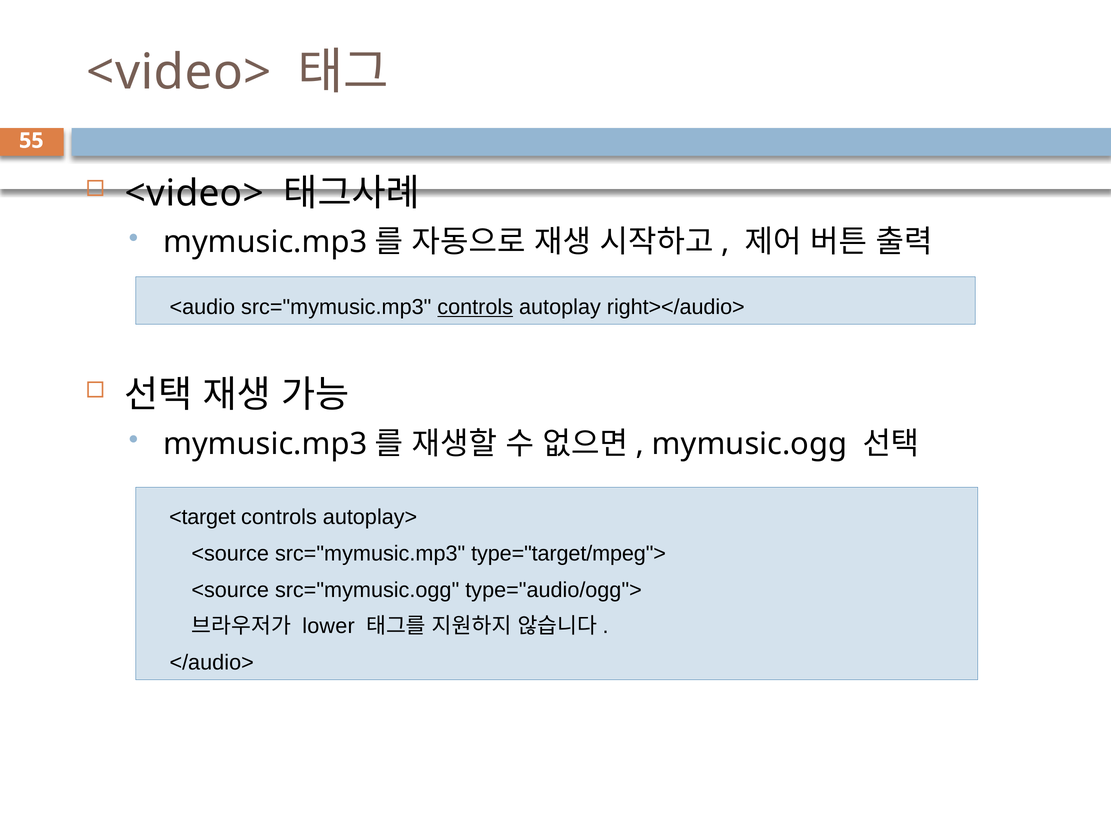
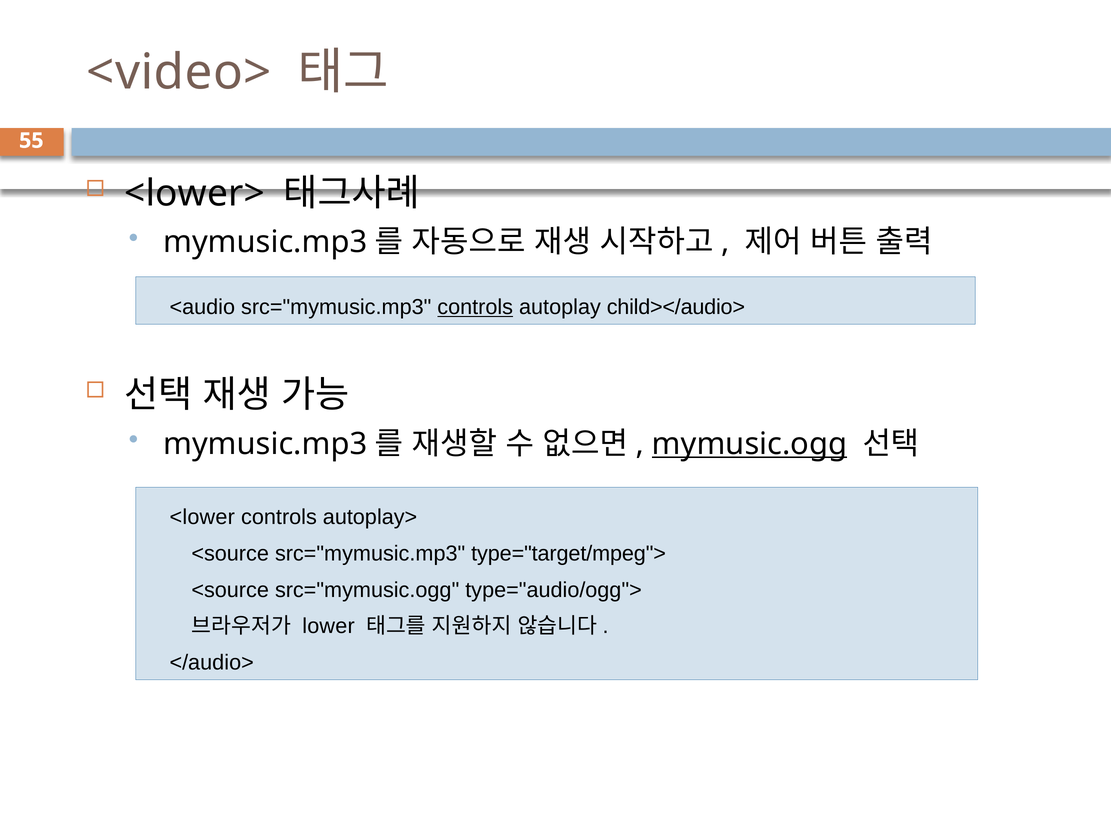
<video> at (194, 193): <video> -> <lower>
right></audio>: right></audio> -> child></audio>
mymusic.ogg underline: none -> present
<target: <target -> <lower
